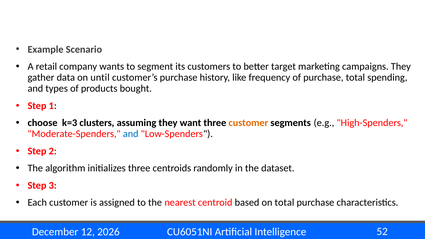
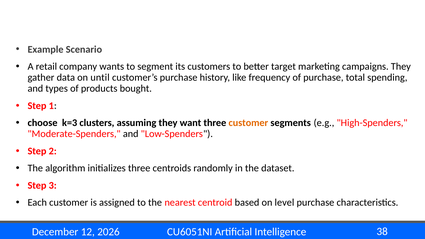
and at (131, 134) colour: blue -> black
on total: total -> level
52: 52 -> 38
